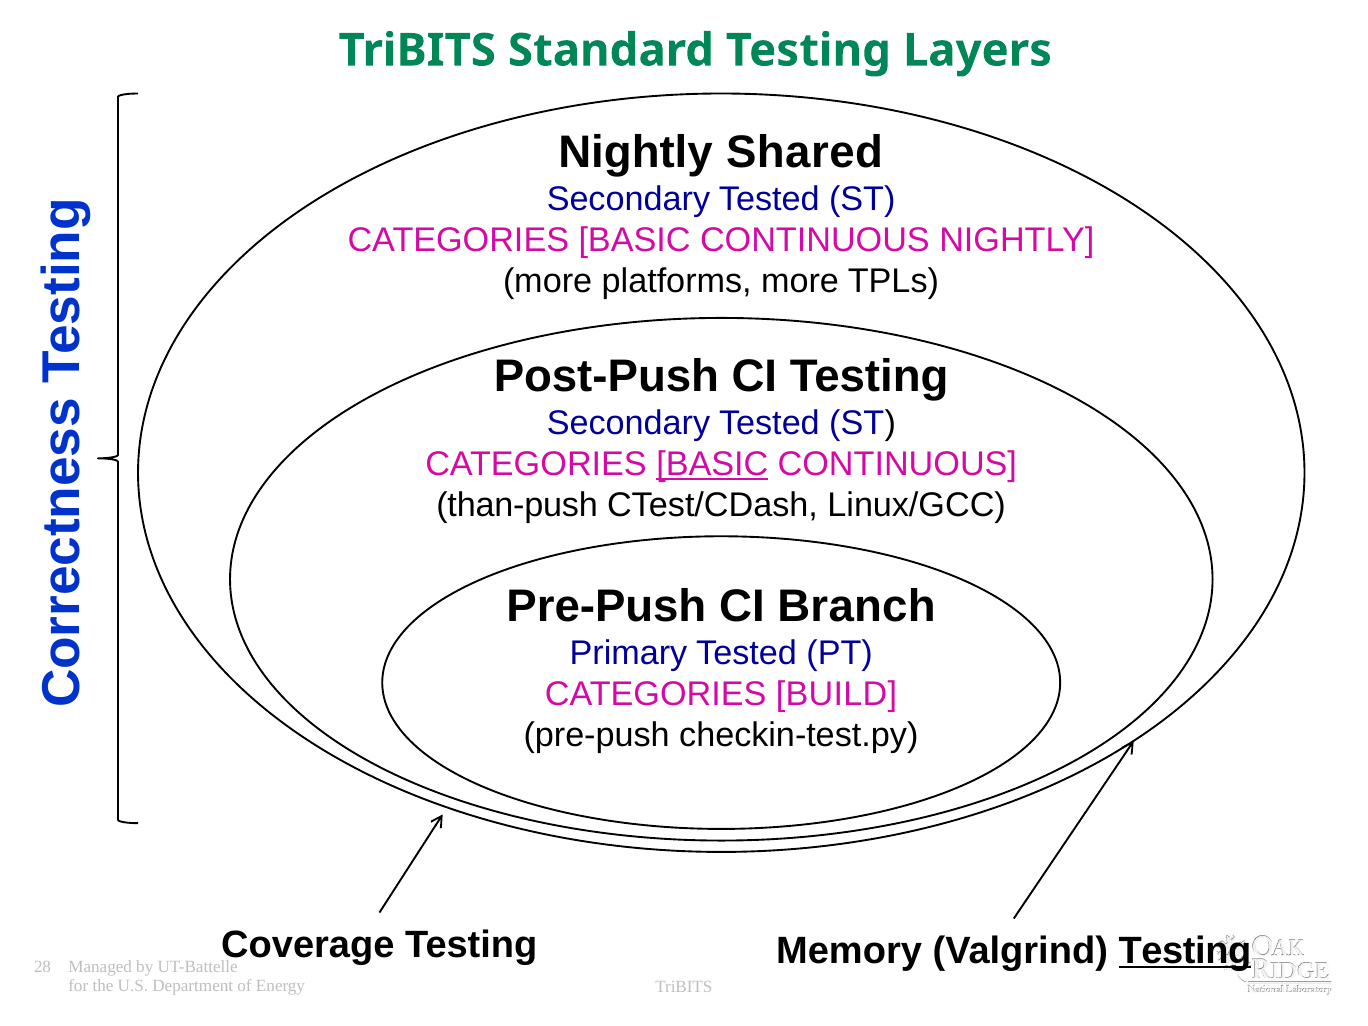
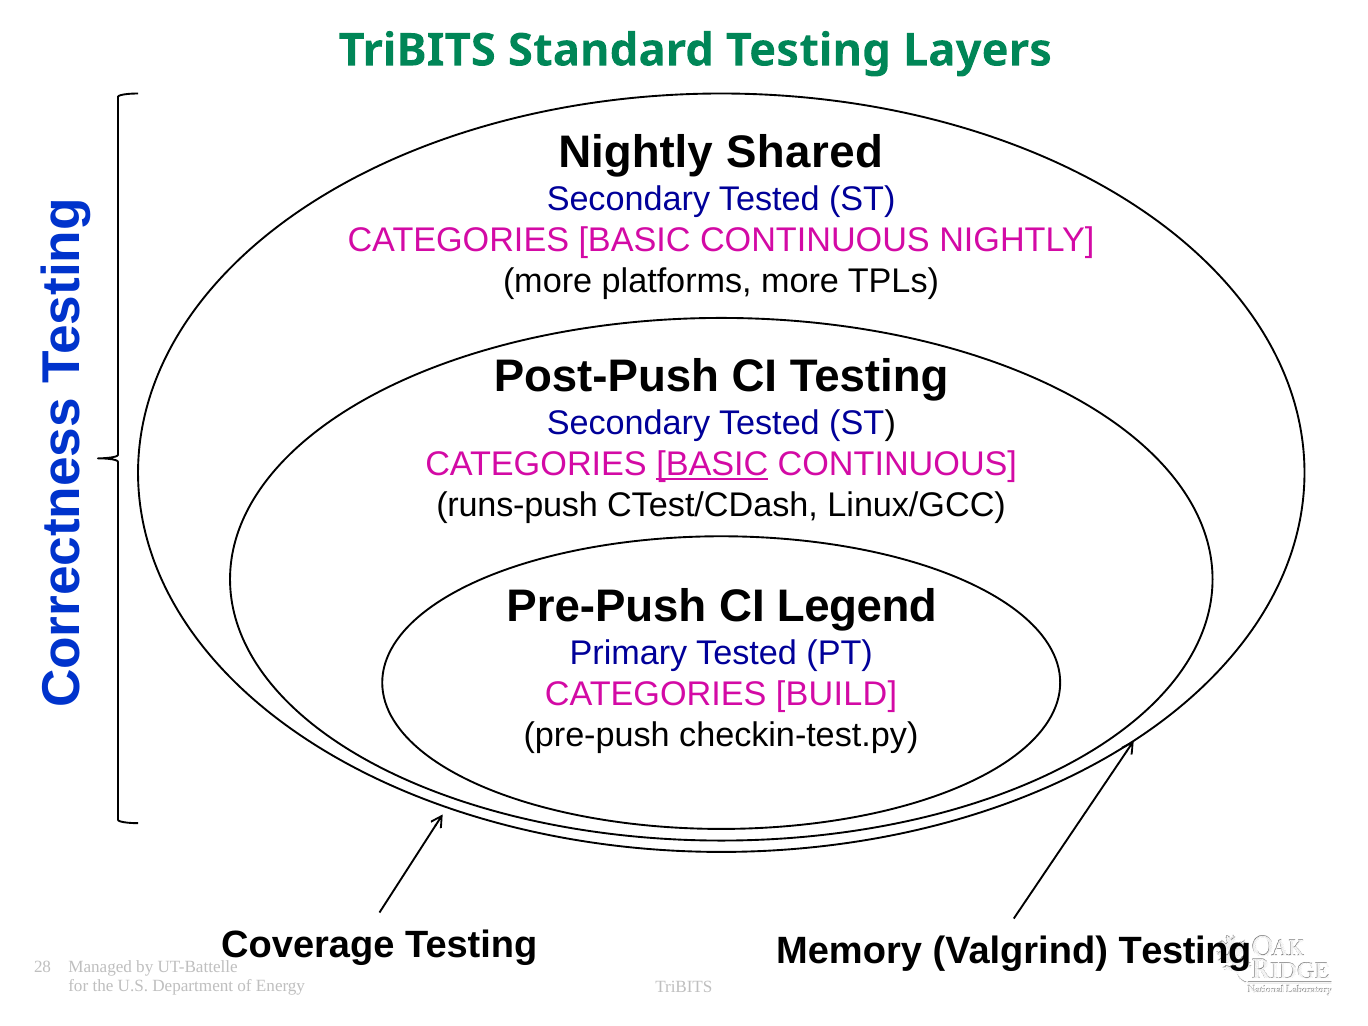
than-push: than-push -> runs-push
Branch: Branch -> Legend
Testing at (1185, 951) underline: present -> none
